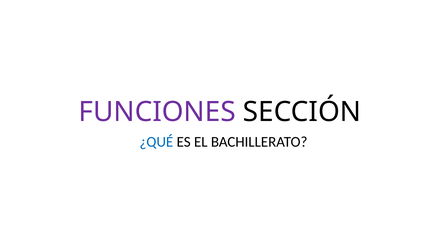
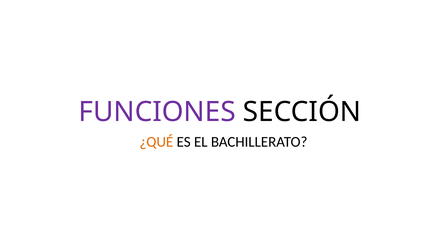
¿QUÉ colour: blue -> orange
